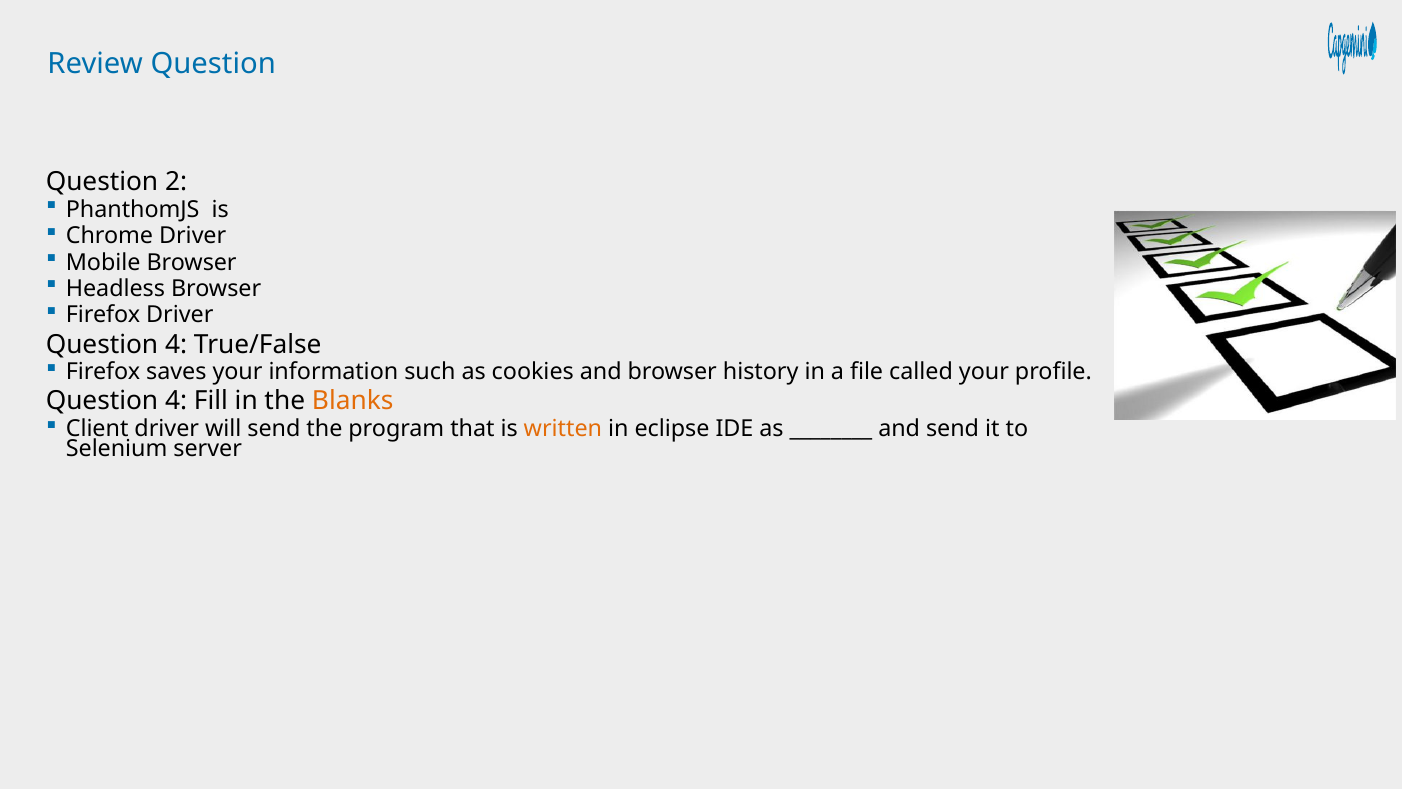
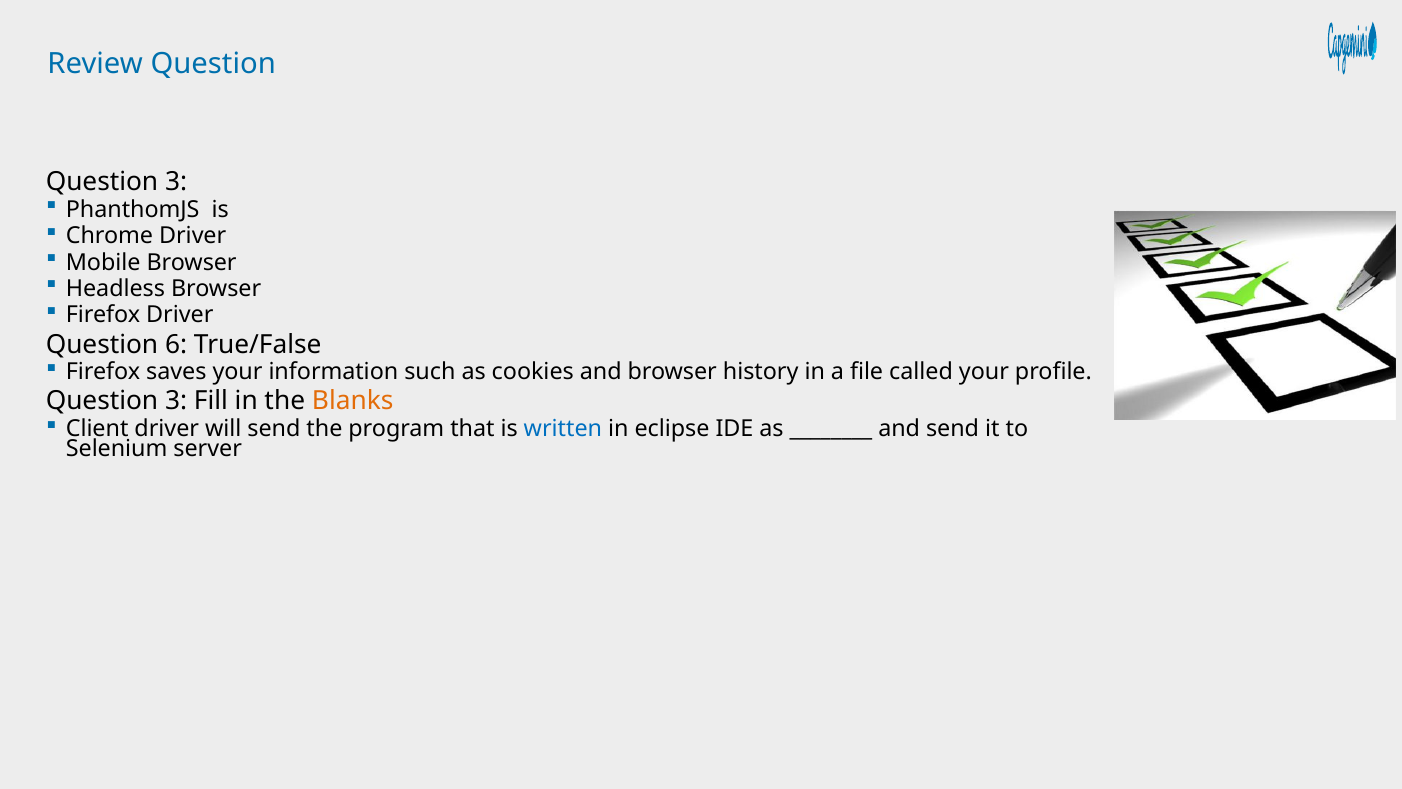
2 at (176, 182): 2 -> 3
4 at (176, 344): 4 -> 6
4 at (176, 401): 4 -> 3
written colour: orange -> blue
